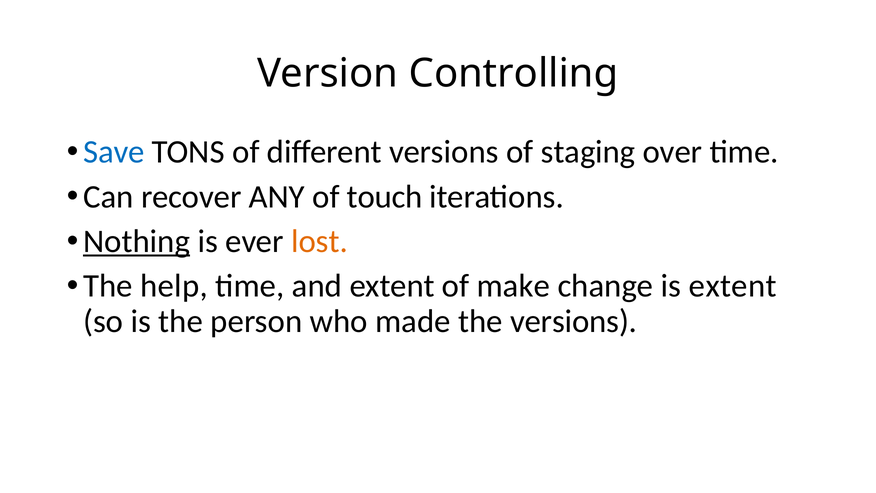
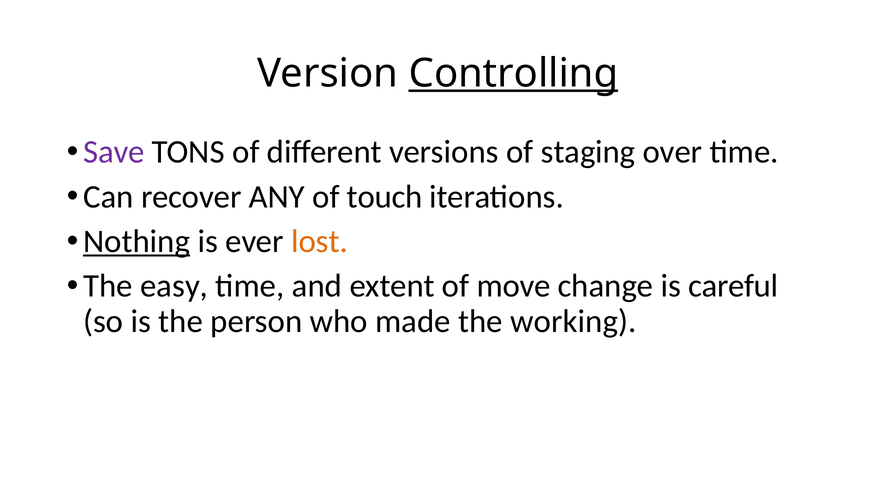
Controlling underline: none -> present
Save colour: blue -> purple
help: help -> easy
make: make -> move
is extent: extent -> careful
the versions: versions -> working
